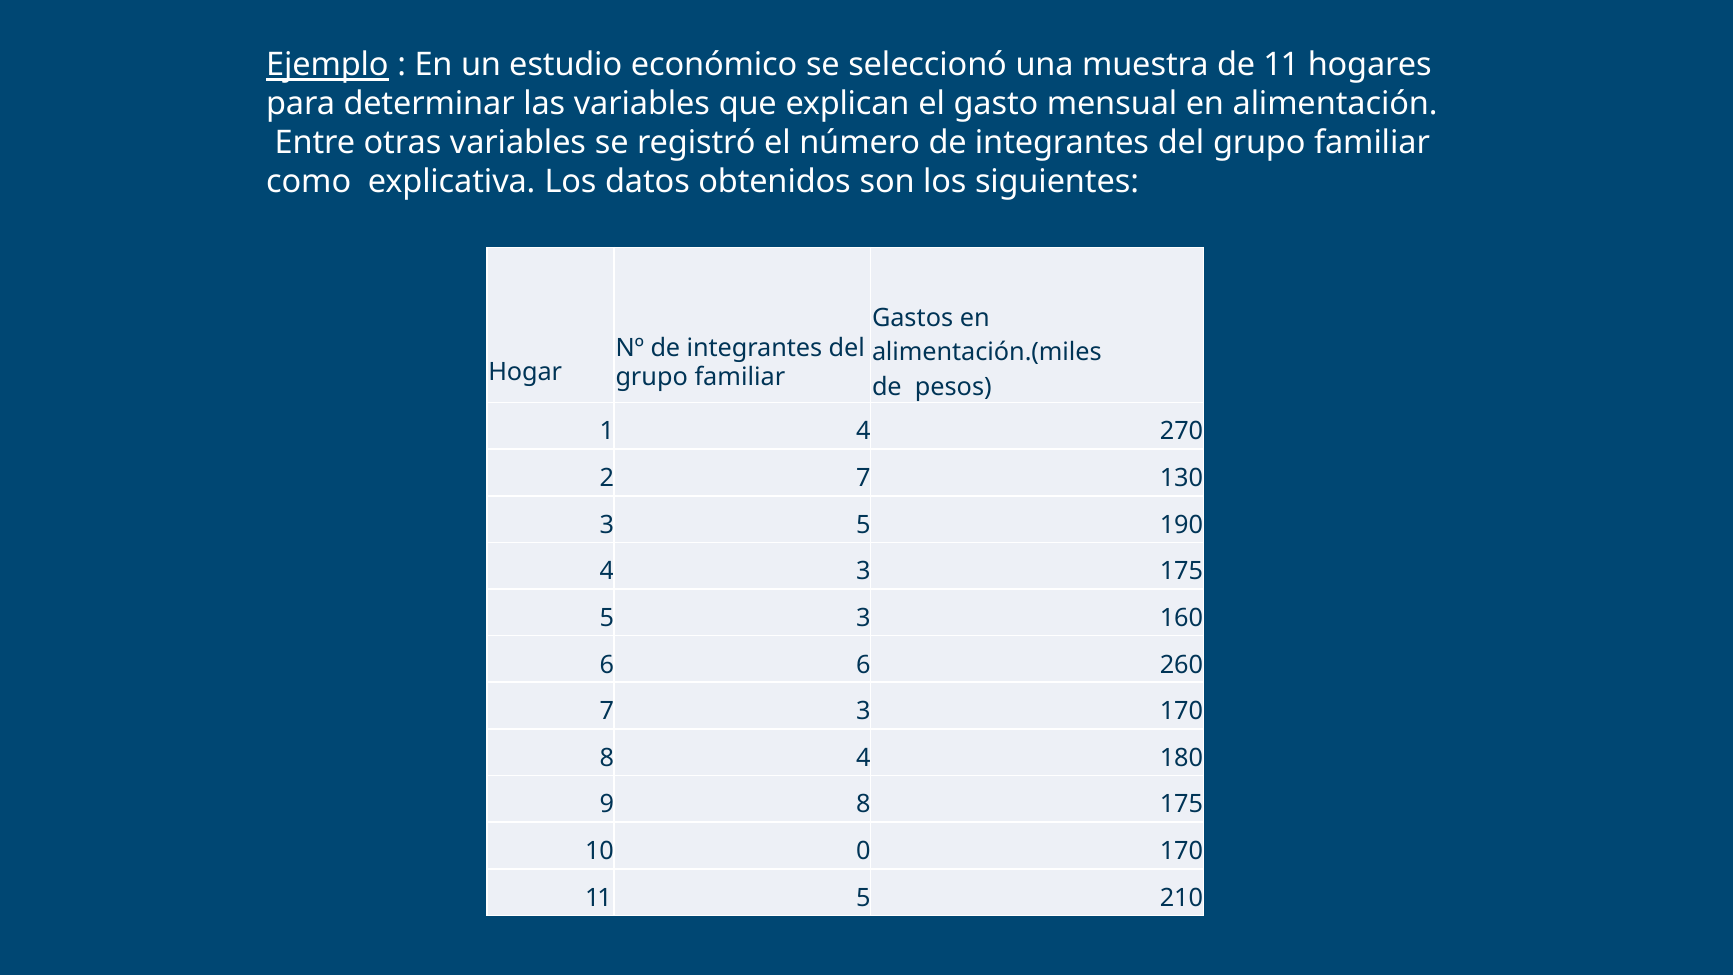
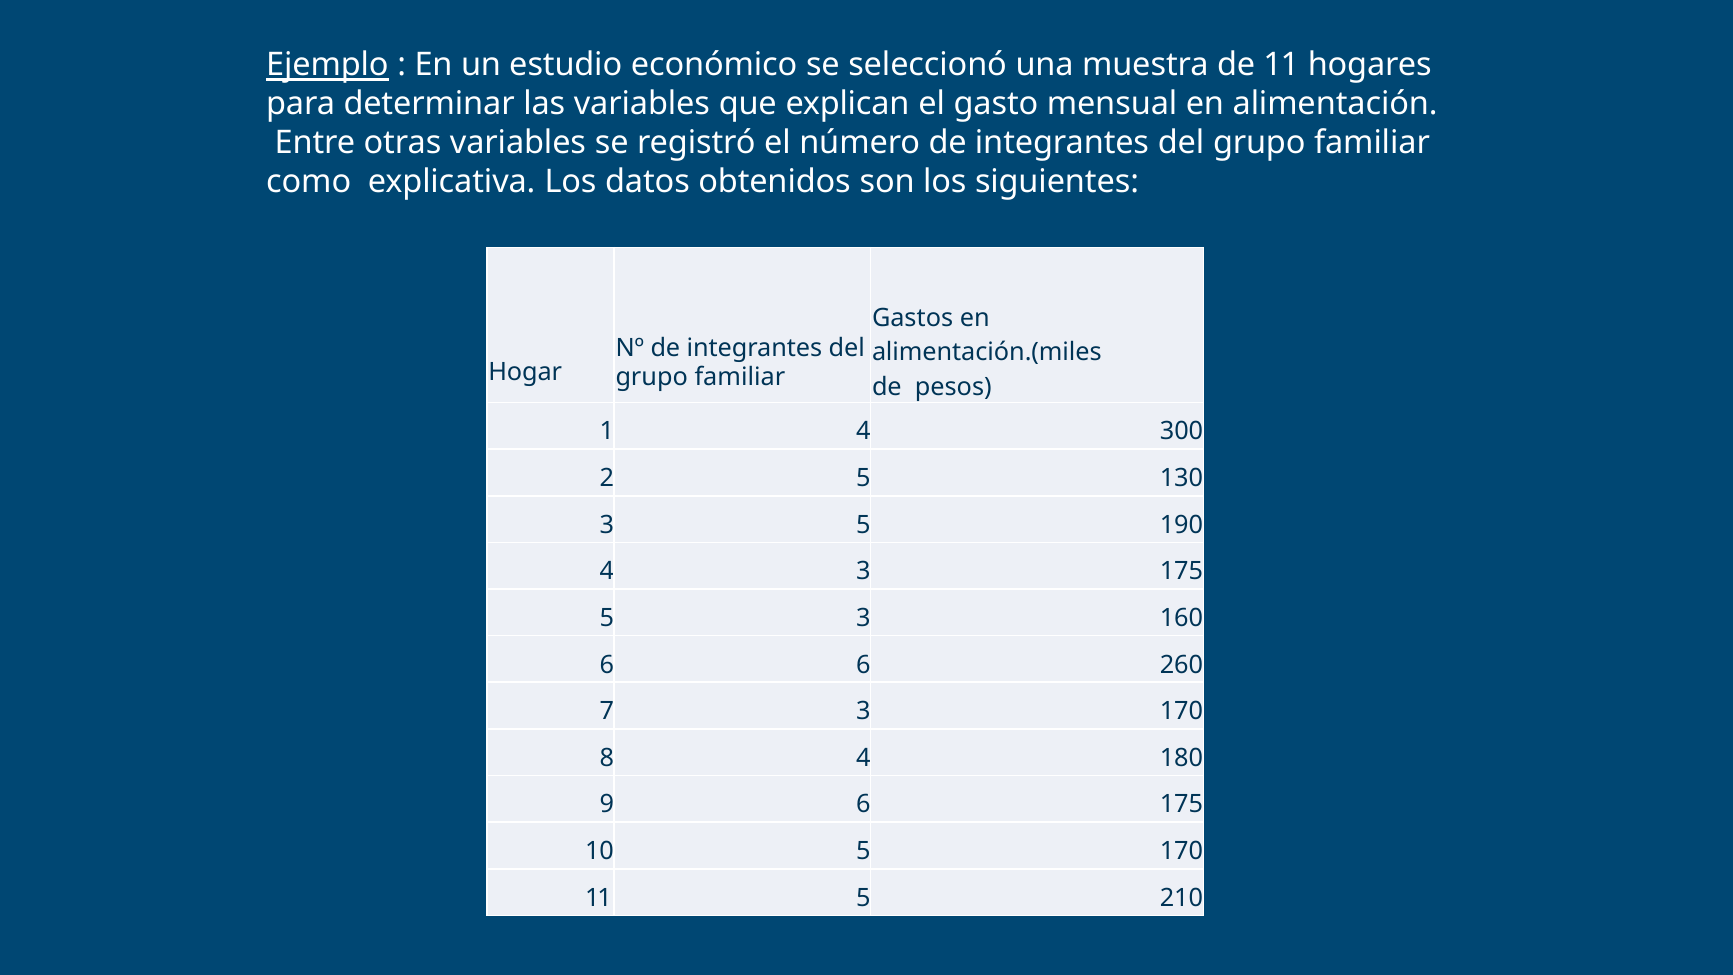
270: 270 -> 300
2 7: 7 -> 5
9 8: 8 -> 6
10 0: 0 -> 5
